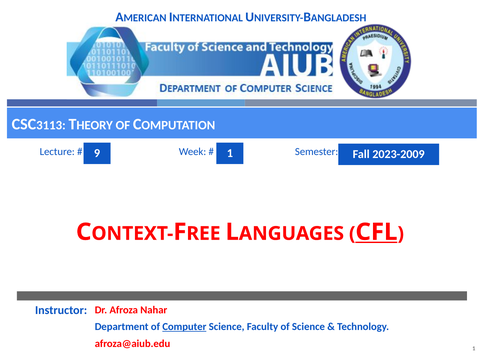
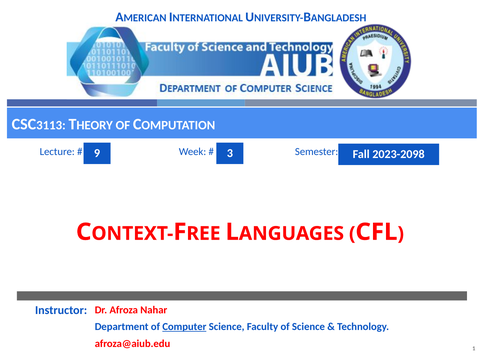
9 1: 1 -> 3
2023-2009: 2023-2009 -> 2023-2098
CFL underline: present -> none
